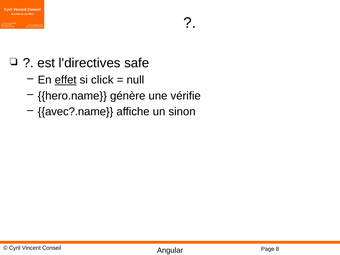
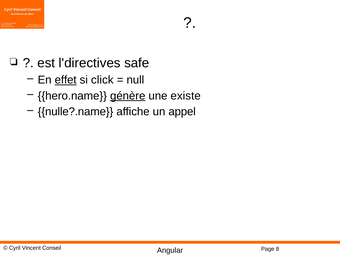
génère underline: none -> present
vérifie: vérifie -> existe
avec?.name: avec?.name -> nulle?.name
sinon: sinon -> appel
